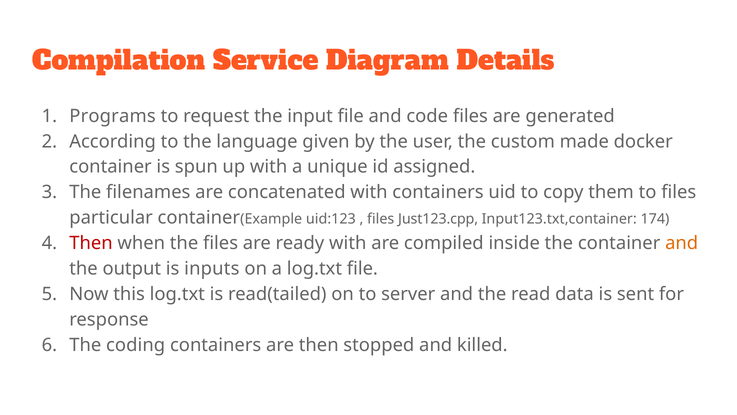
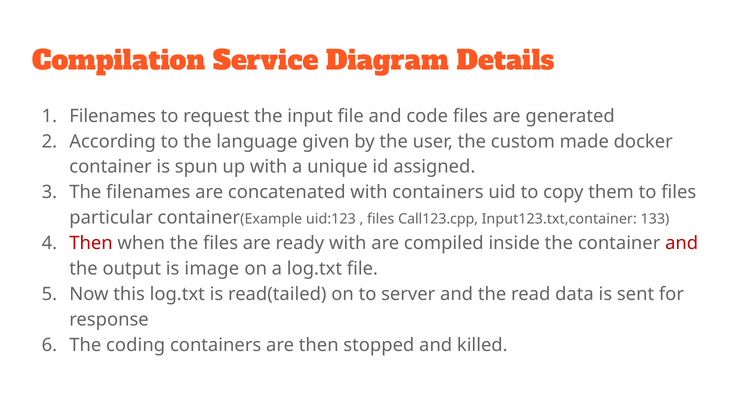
Programs at (113, 116): Programs -> Filenames
Just123.cpp: Just123.cpp -> Call123.cpp
174: 174 -> 133
and at (682, 243) colour: orange -> red
inputs: inputs -> image
